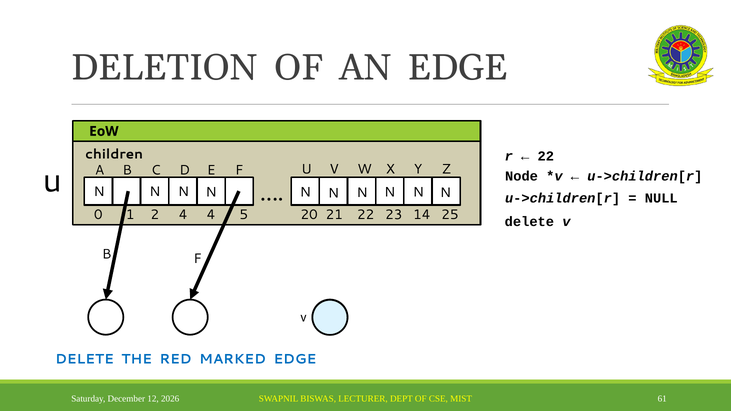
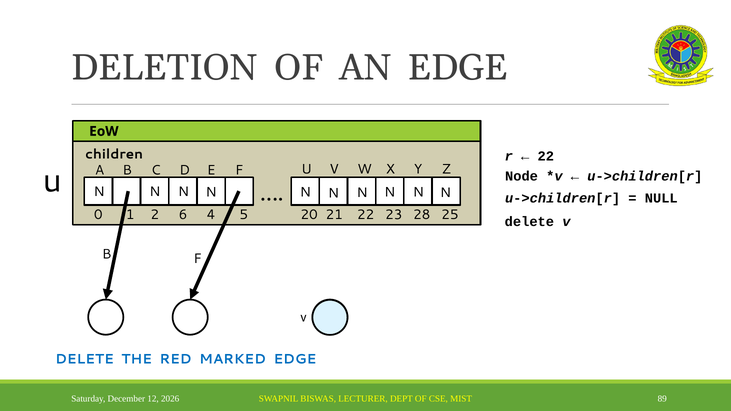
2 4: 4 -> 6
14: 14 -> 28
61: 61 -> 89
